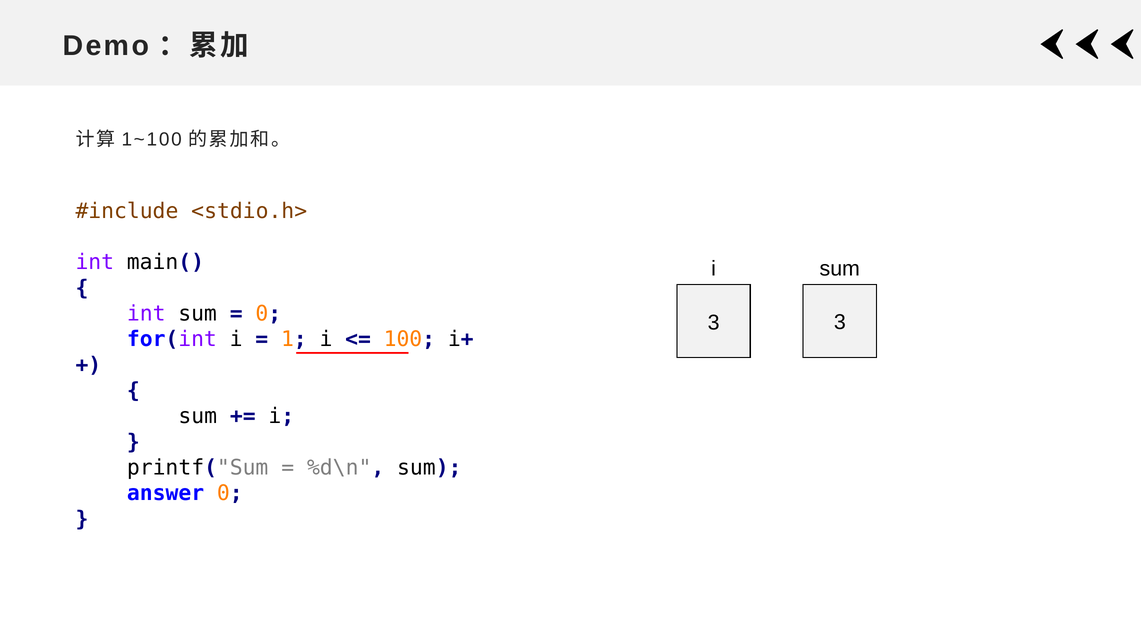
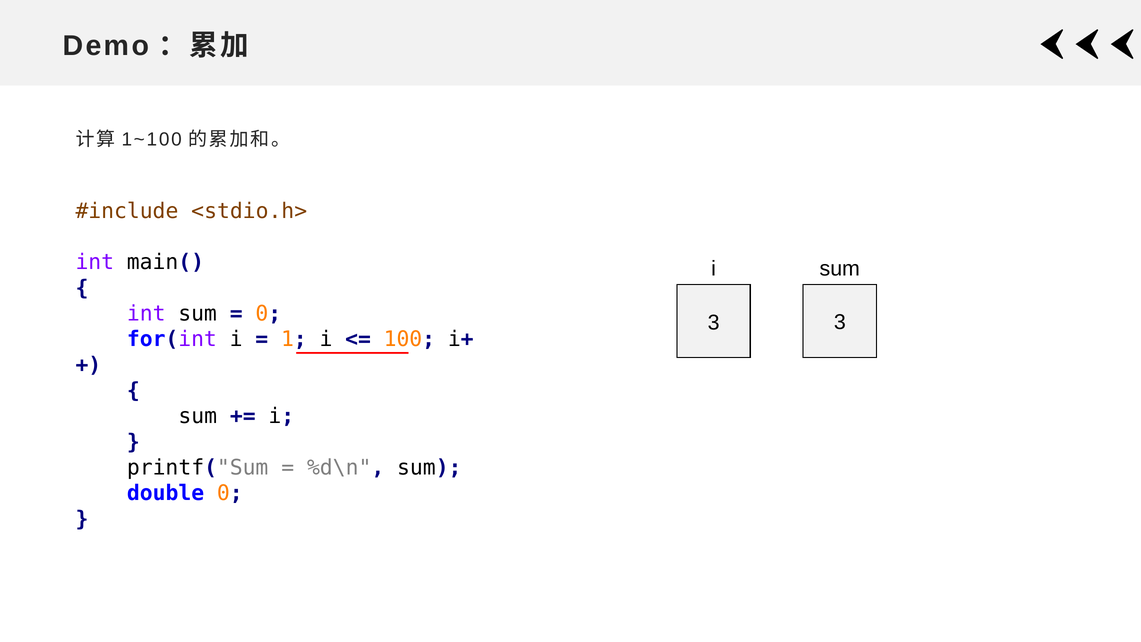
answer: answer -> double
